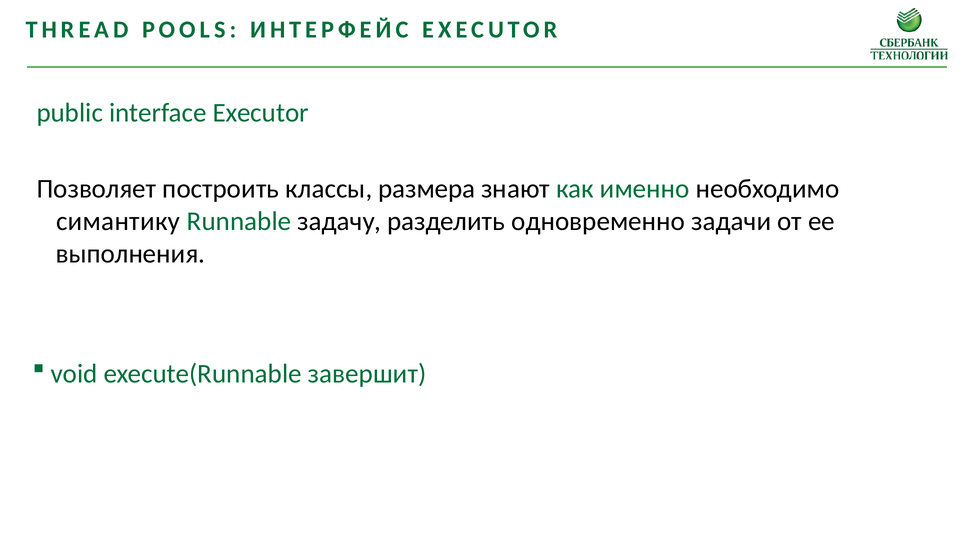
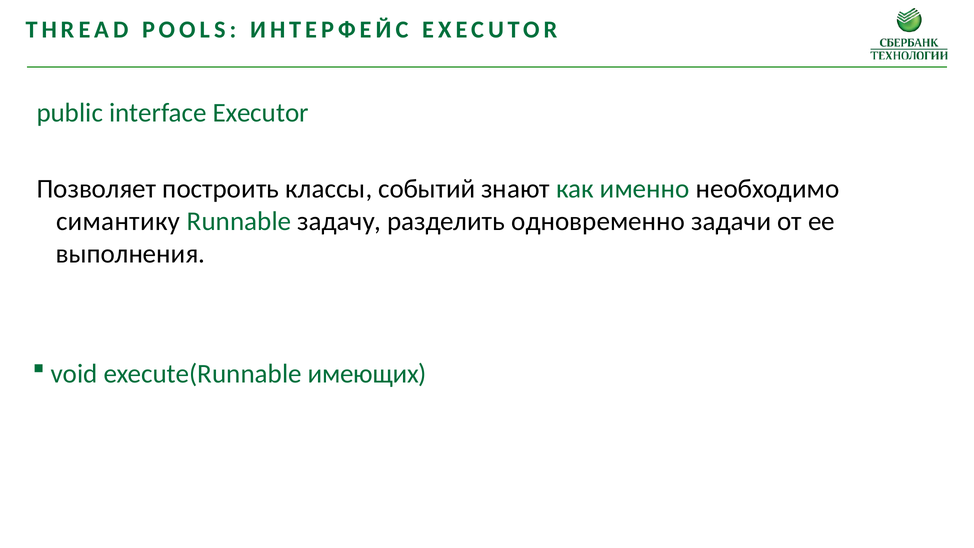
размера: размера -> событий
завершит: завершит -> имеющих
